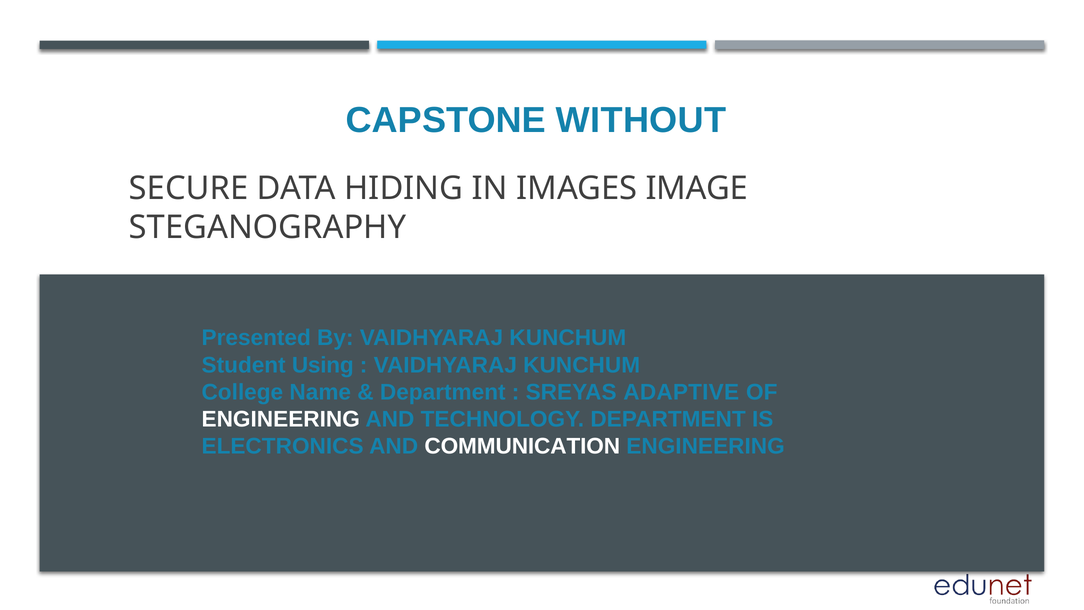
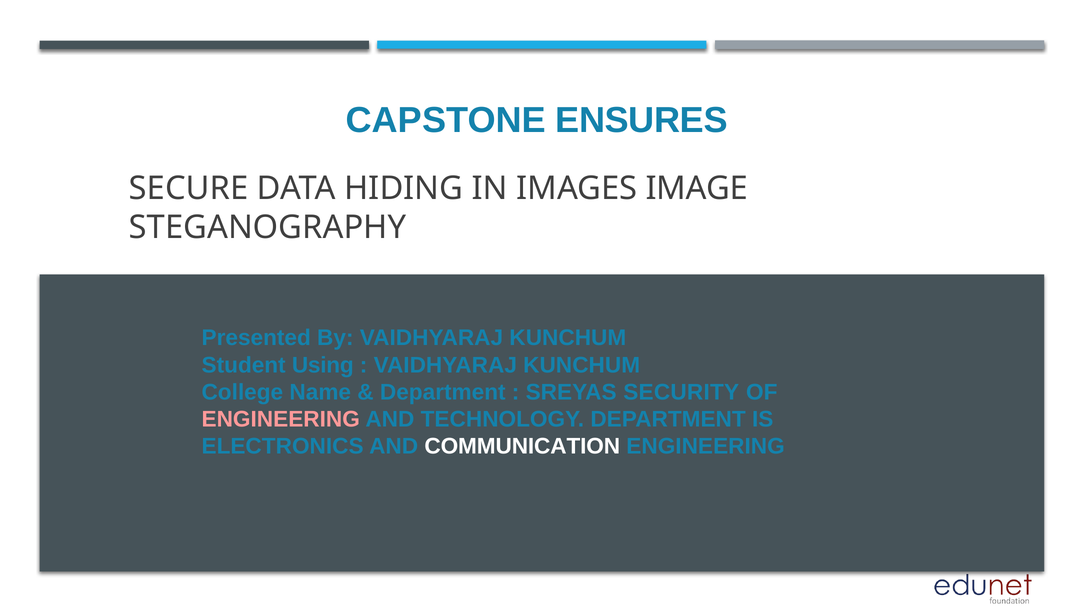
WITHOUT: WITHOUT -> ENSURES
ADAPTIVE: ADAPTIVE -> SECURITY
ENGINEERING at (281, 419) colour: white -> pink
